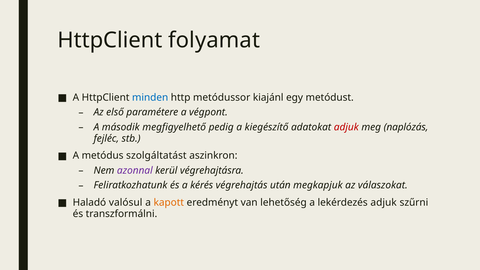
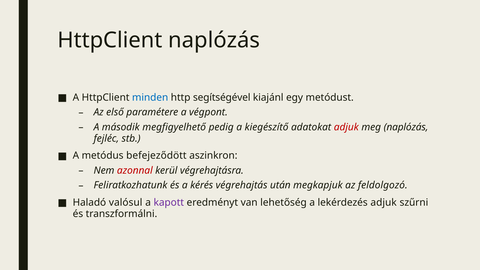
HttpClient folyamat: folyamat -> naplózás
metódussor: metódussor -> segítségével
szolgáltatást: szolgáltatást -> befejeződött
azonnal colour: purple -> red
válaszokat: válaszokat -> feldolgozó
kapott colour: orange -> purple
